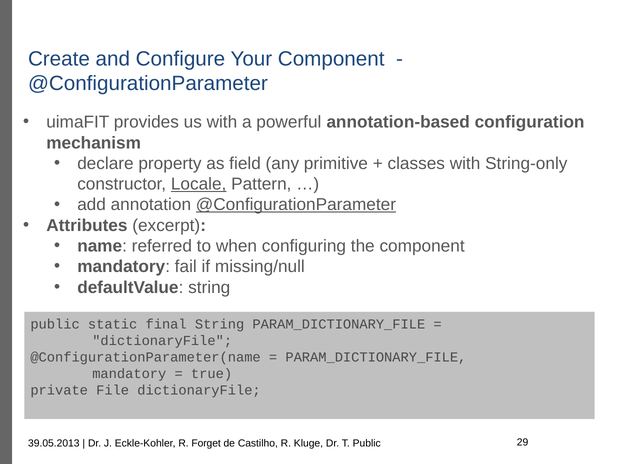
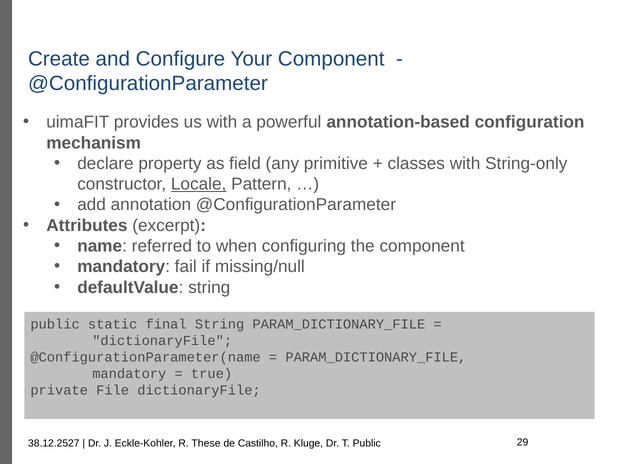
@ConfigurationParameter at (296, 205) underline: present -> none
39.05.2013: 39.05.2013 -> 38.12.2527
Forget: Forget -> These
